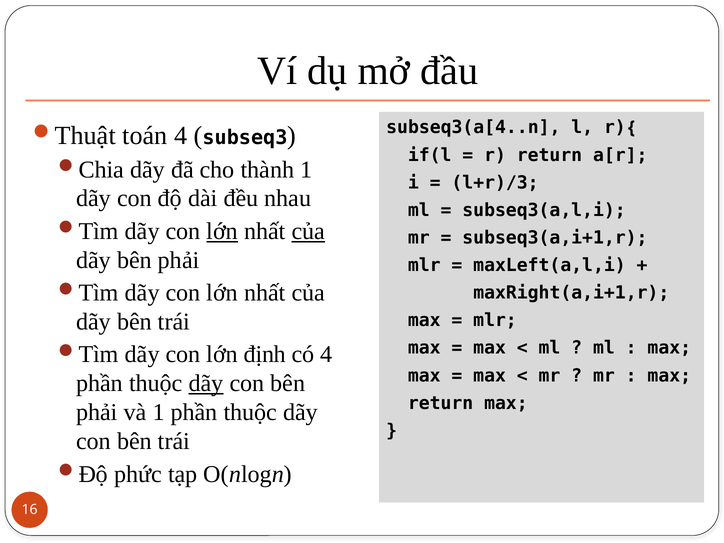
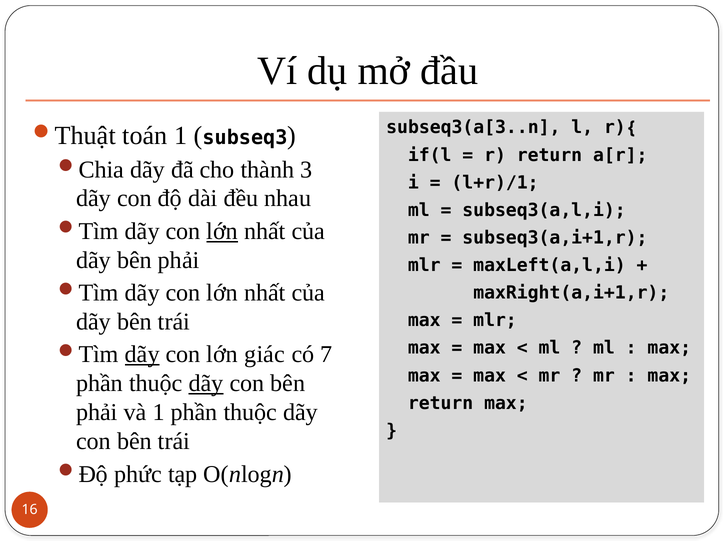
subseq3(a[4..n: subseq3(a[4..n -> subseq3(a[3..n
toán 4: 4 -> 1
thành 1: 1 -> 3
l+r)/3: l+r)/3 -> l+r)/1
của at (308, 231) underline: present -> none
dãy at (142, 355) underline: none -> present
định: định -> giác
có 4: 4 -> 7
